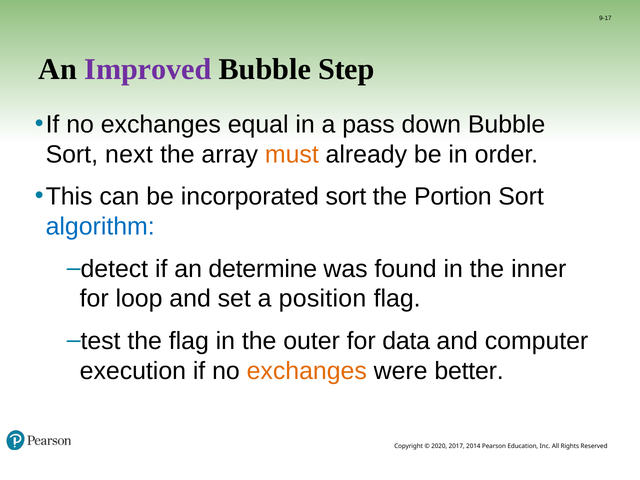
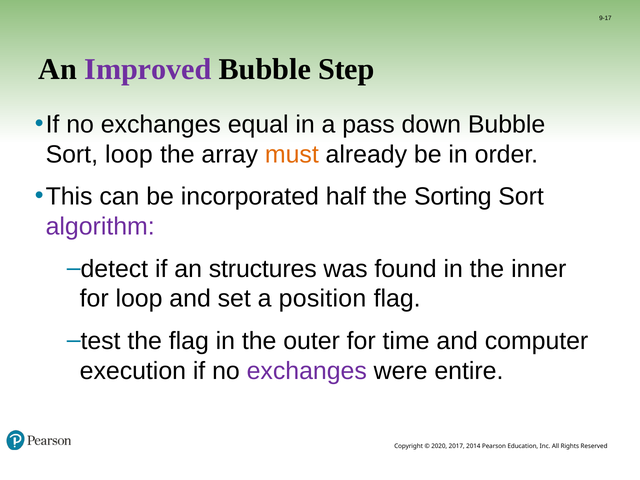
Sort next: next -> loop
incorporated sort: sort -> half
Portion: Portion -> Sorting
algorithm colour: blue -> purple
determine: determine -> structures
data: data -> time
exchanges at (307, 371) colour: orange -> purple
better: better -> entire
